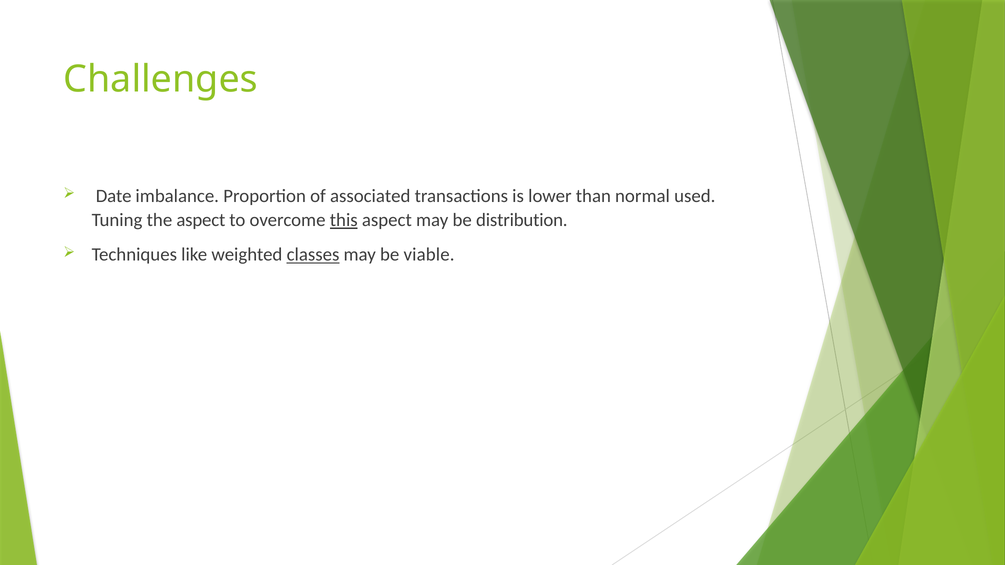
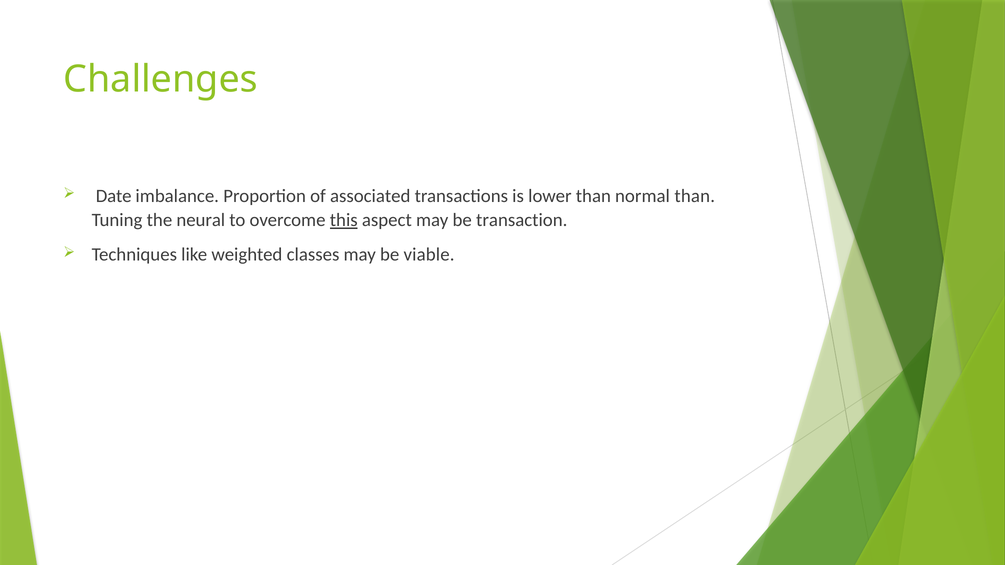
normal used: used -> than
the aspect: aspect -> neural
distribution: distribution -> transaction
classes underline: present -> none
